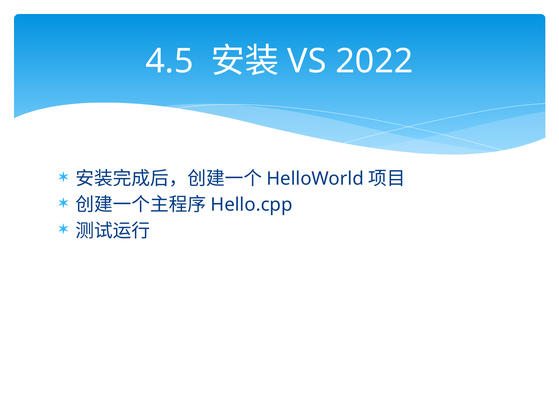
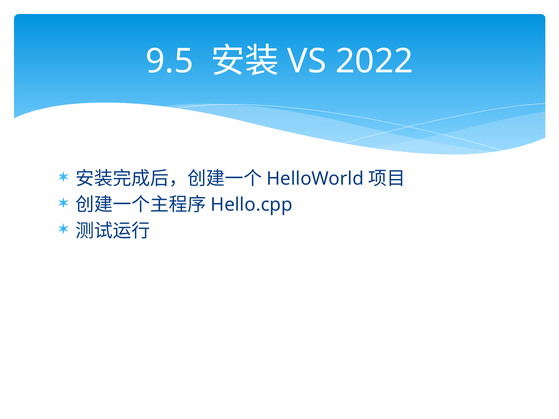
4.5: 4.5 -> 9.5
